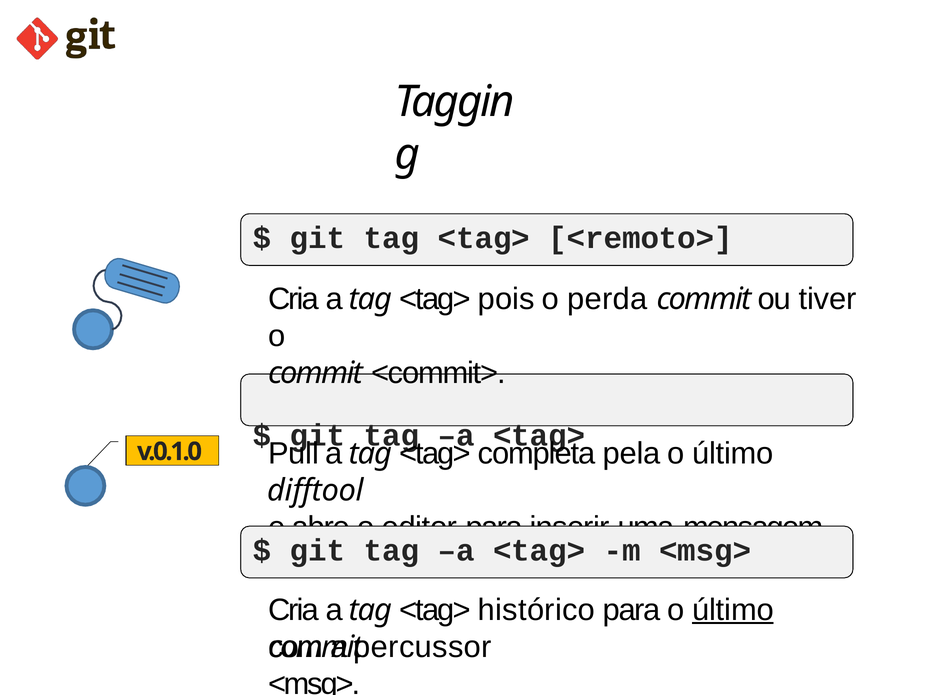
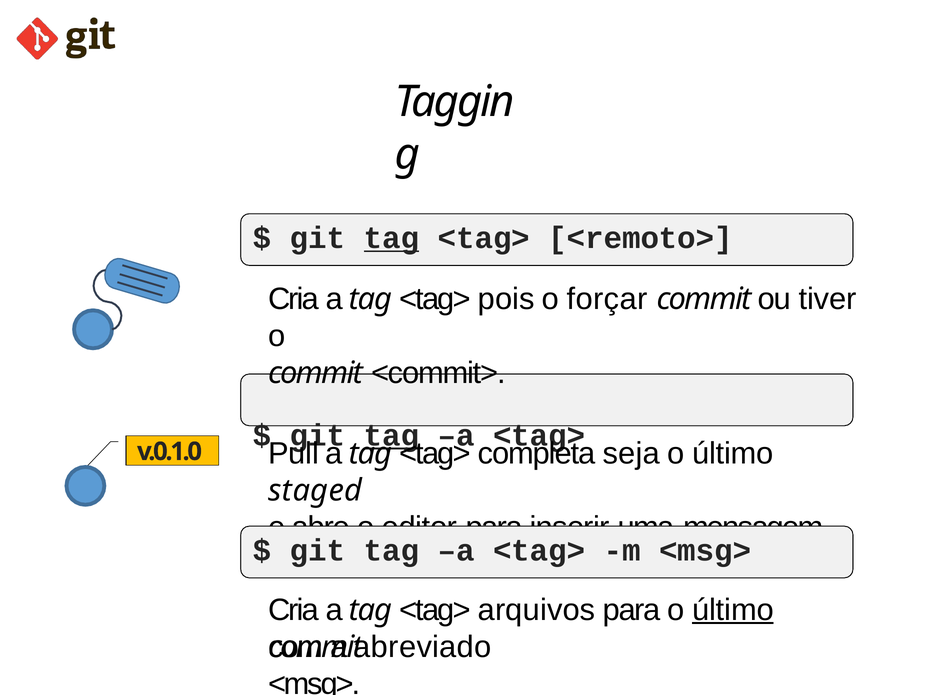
tag at (392, 238) underline: none -> present
perda: perda -> forçar
tag at (392, 435) underline: none -> present
pela: pela -> seja
difftool: difftool -> staged
histórico: histórico -> arquivos
percussor: percussor -> abreviado
